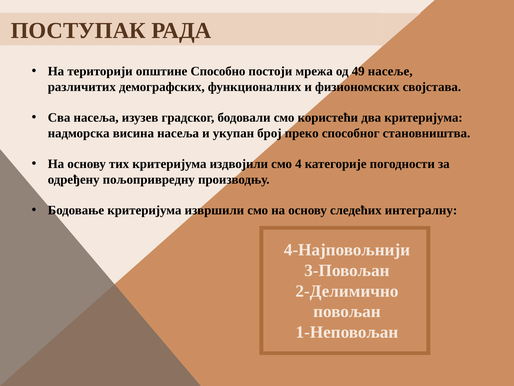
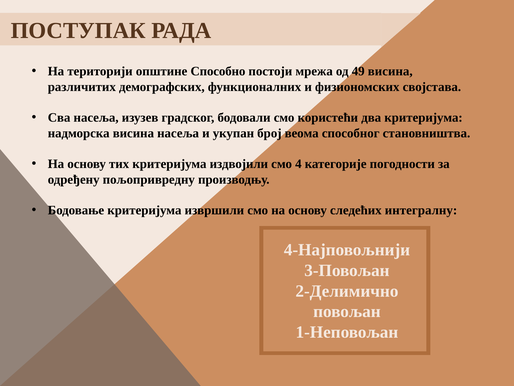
49 насеље: насеље -> висина
преко: преко -> веома
